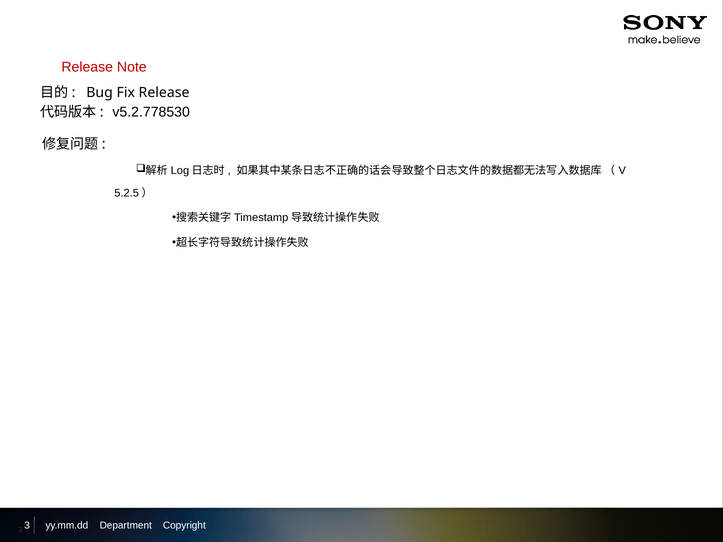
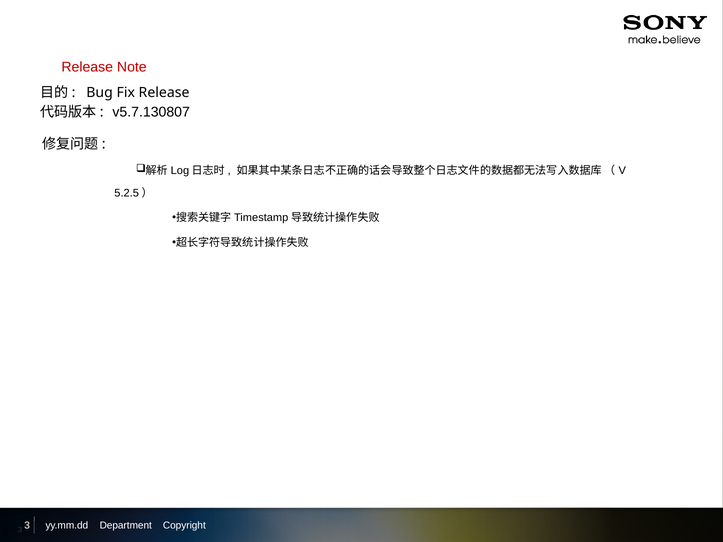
v5.2.778530: v5.2.778530 -> v5.7.130807
